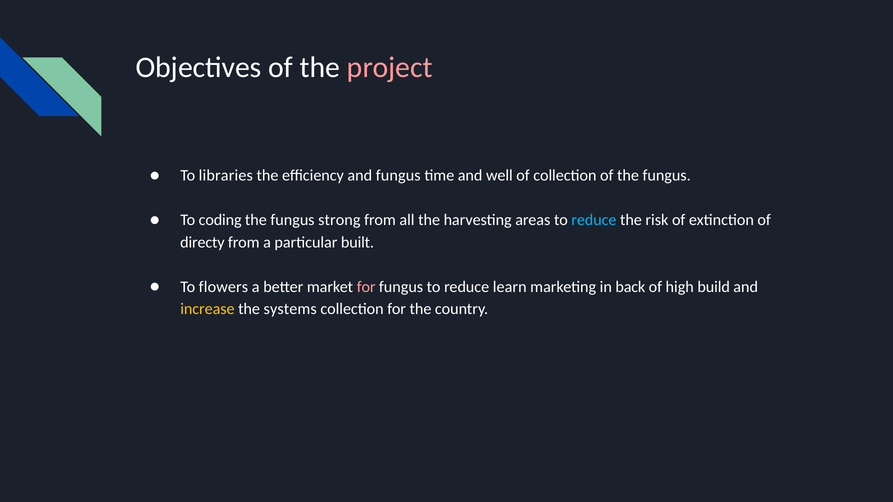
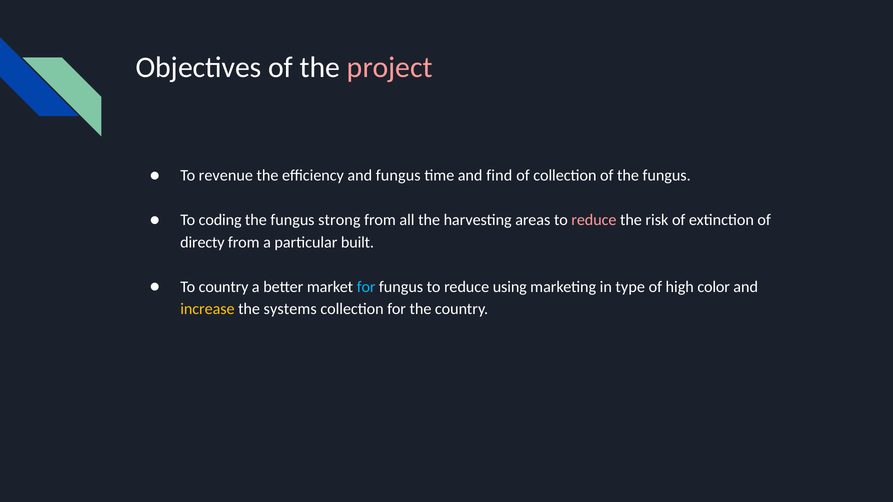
libraries: libraries -> revenue
well: well -> find
reduce at (594, 220) colour: light blue -> pink
To flowers: flowers -> country
for at (366, 287) colour: pink -> light blue
learn: learn -> using
back: back -> type
build: build -> color
